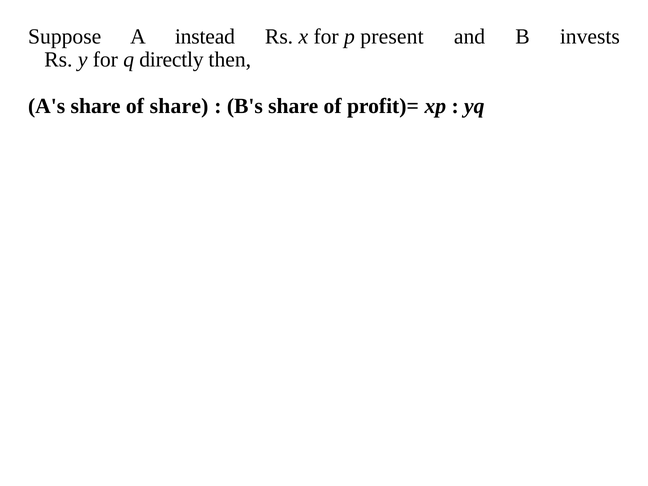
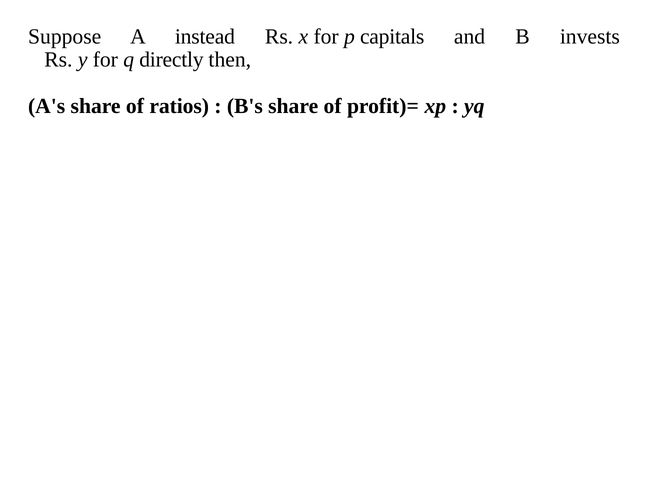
present: present -> capitals
of share: share -> ratios
